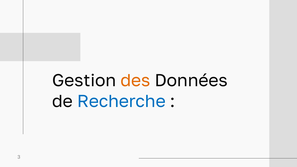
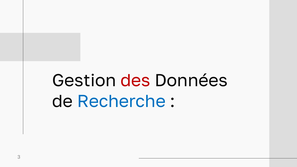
des colour: orange -> red
